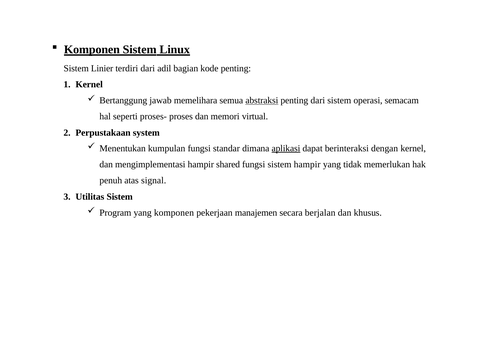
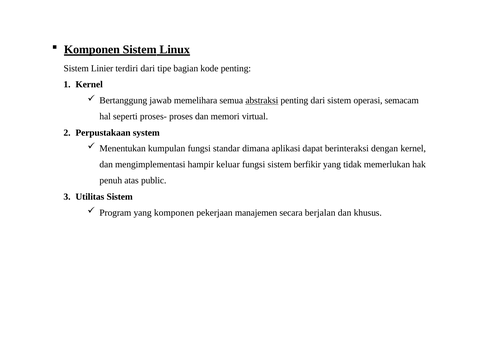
adil: adil -> tipe
aplikasi underline: present -> none
shared: shared -> keluar
sistem hampir: hampir -> berfikir
signal: signal -> public
